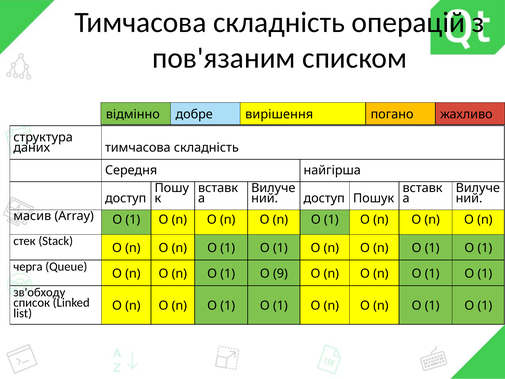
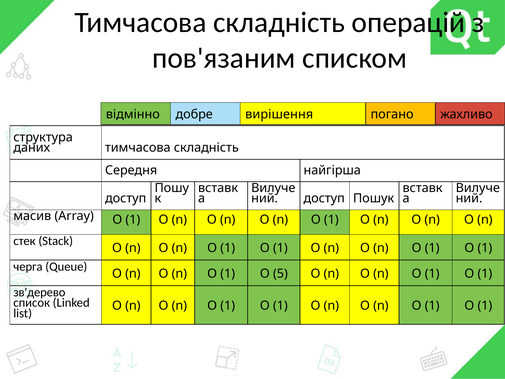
9: 9 -> 5
зв'обходу: зв'обходу -> зв'дерево
